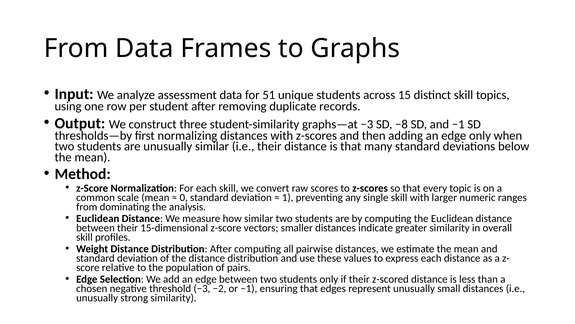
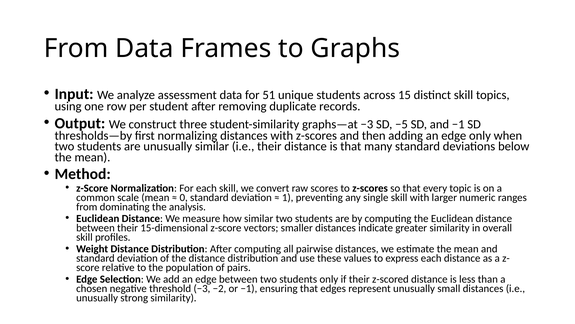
−8: −8 -> −5
